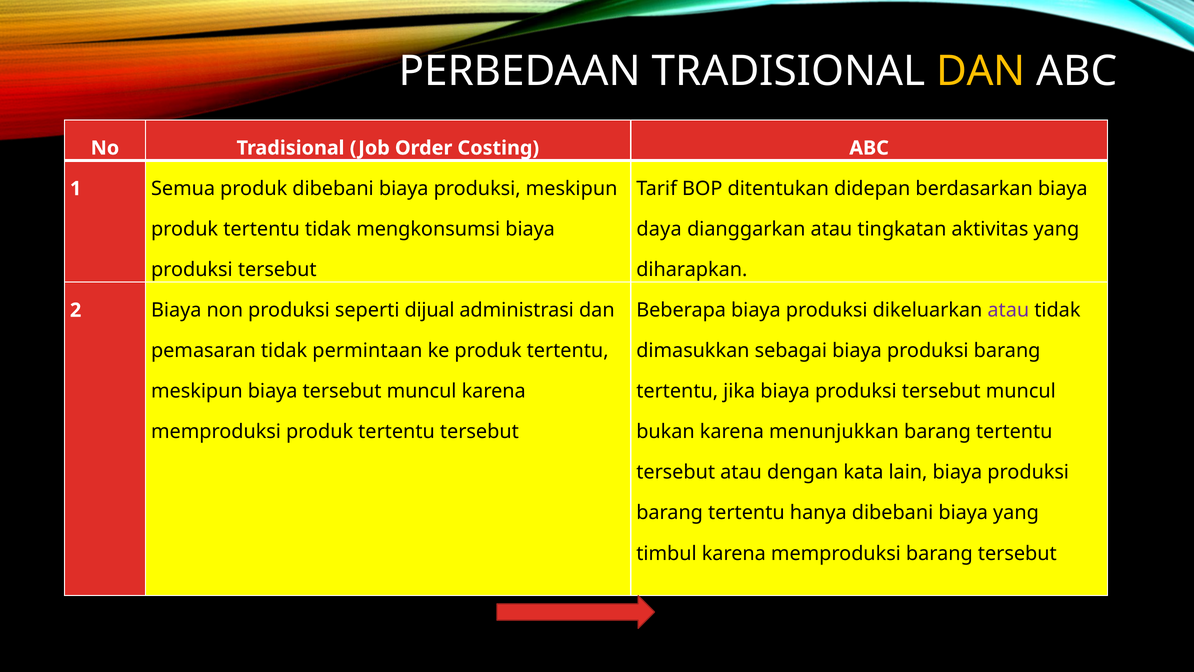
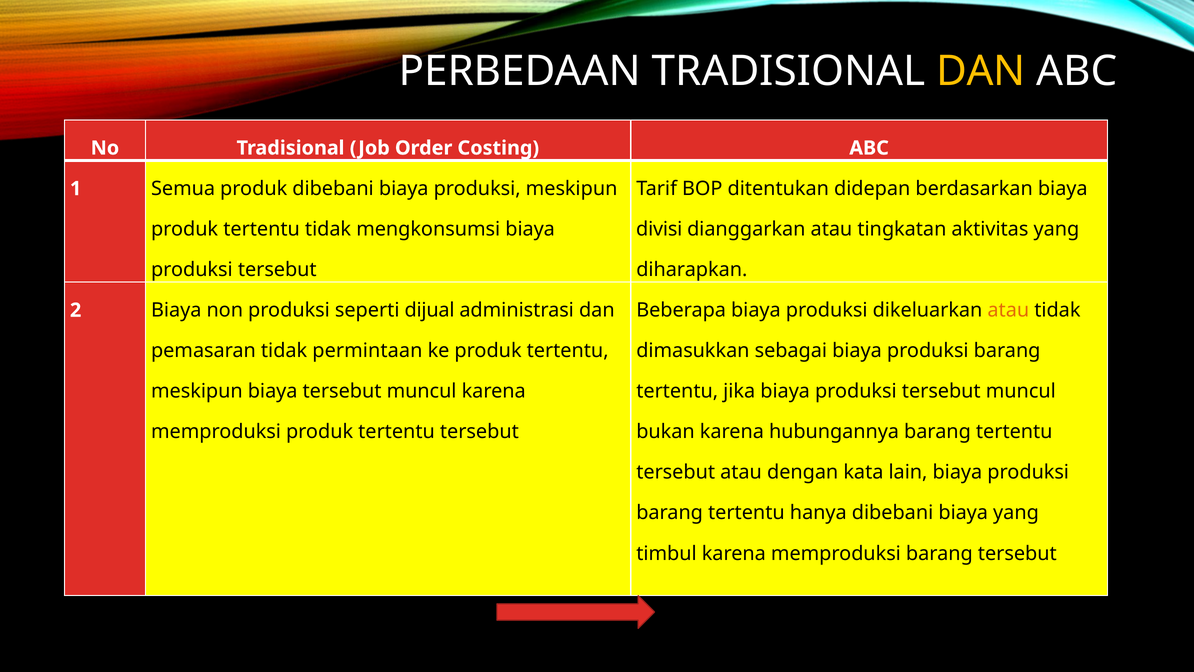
daya: daya -> divisi
atau at (1008, 310) colour: purple -> orange
menunjukkan: menunjukkan -> hubungannya
